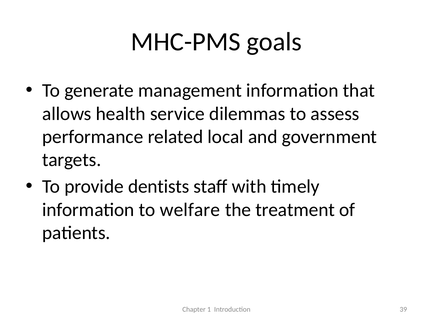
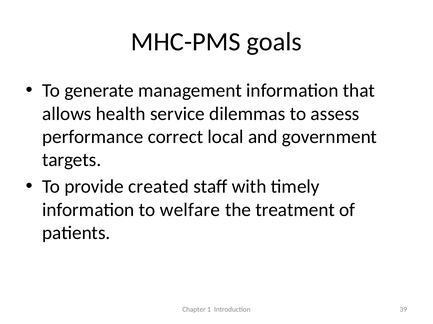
related: related -> correct
dentists: dentists -> created
